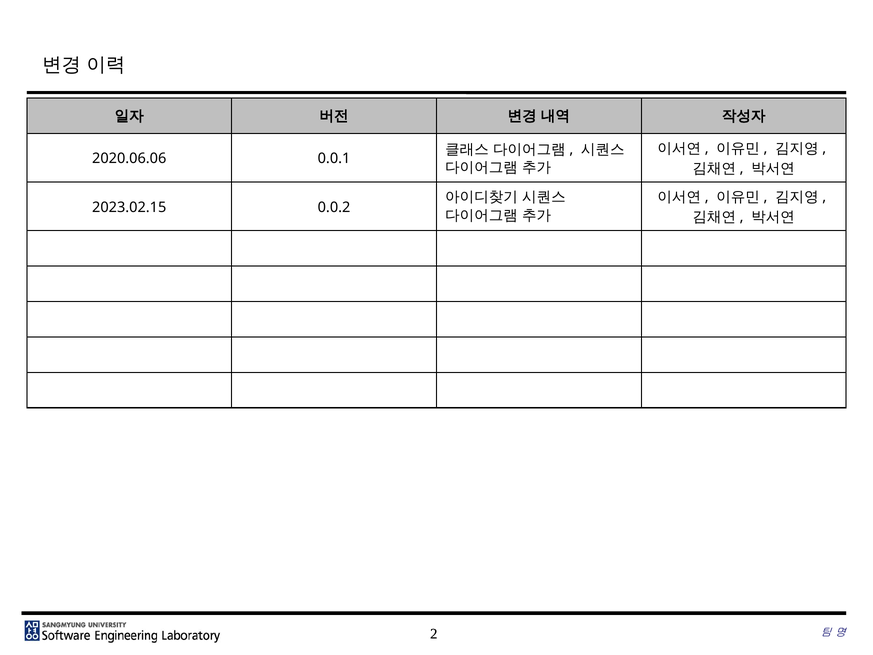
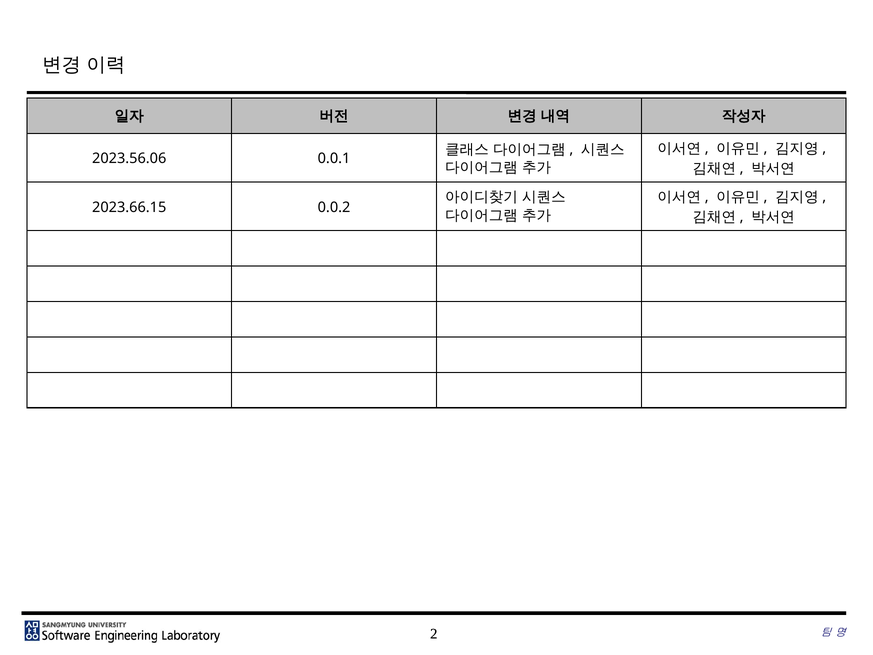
2020.06.06: 2020.06.06 -> 2023.56.06
2023.02.15: 2023.02.15 -> 2023.66.15
